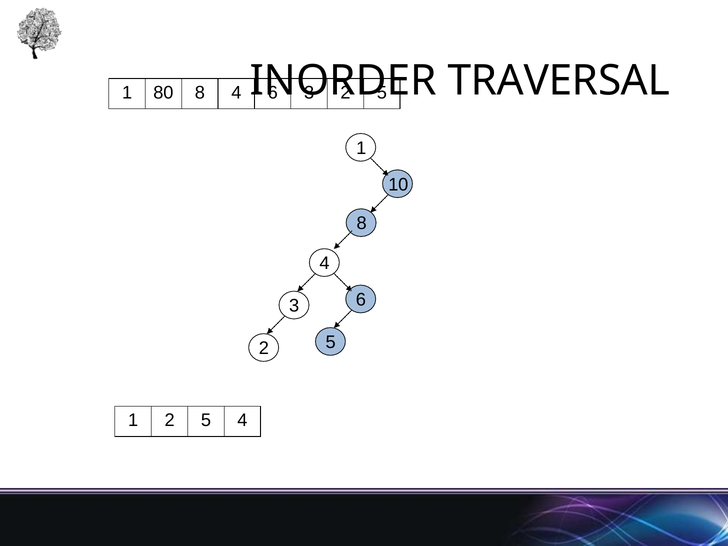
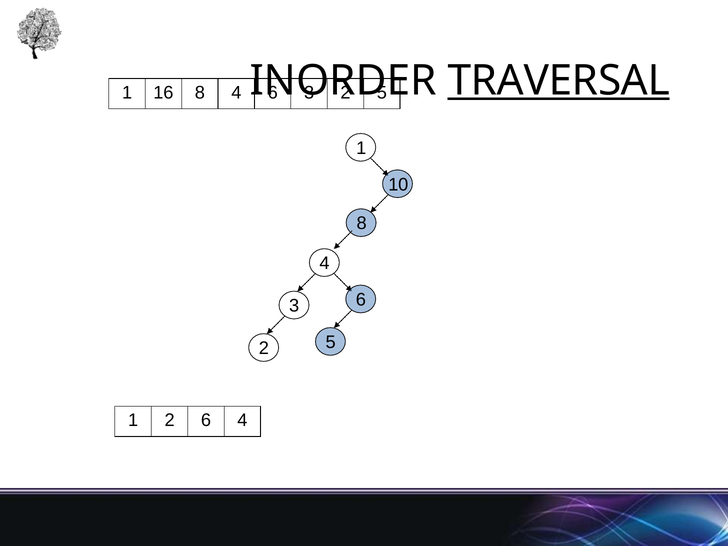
TRAVERSAL underline: none -> present
80: 80 -> 16
1 2 5: 5 -> 6
